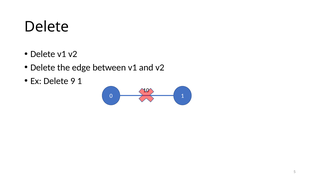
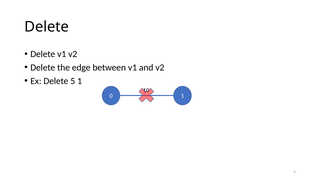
Delete 9: 9 -> 5
